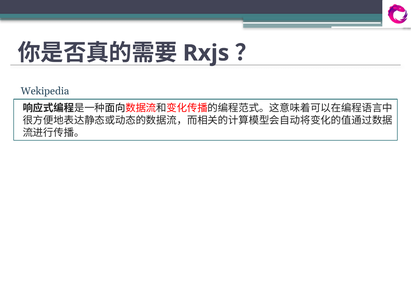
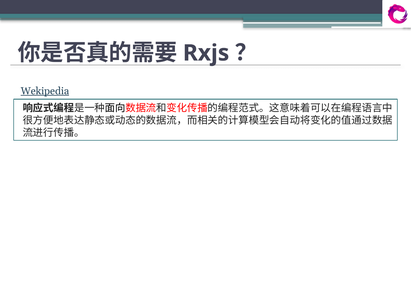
Wekipedia underline: none -> present
